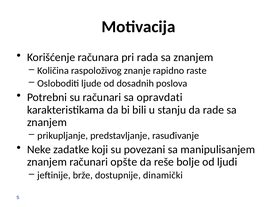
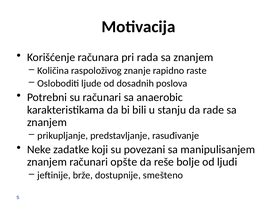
opravdati: opravdati -> anaerobic
dinamički: dinamički -> smešteno
